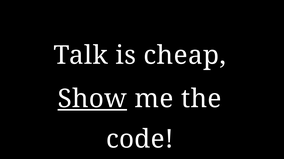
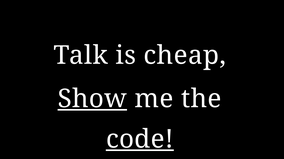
code underline: none -> present
